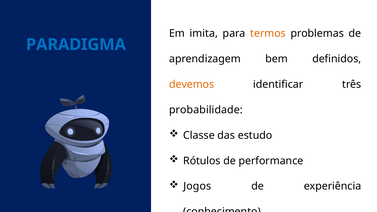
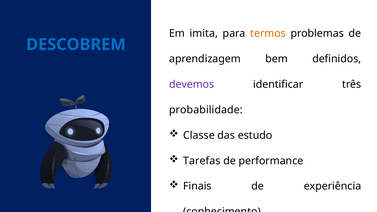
PARADIGMA: PARADIGMA -> DESCOBREM
devemos colour: orange -> purple
Rótulos: Rótulos -> Tarefas
Jogos: Jogos -> Finais
